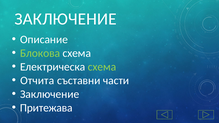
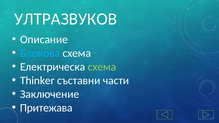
ЗАКЛЮЧЕНИЕ at (65, 19): ЗАКЛЮЧЕНИЕ -> УЛТРАЗВУКОВ
Блокова colour: light green -> light blue
Отчита: Отчита -> Thinker
